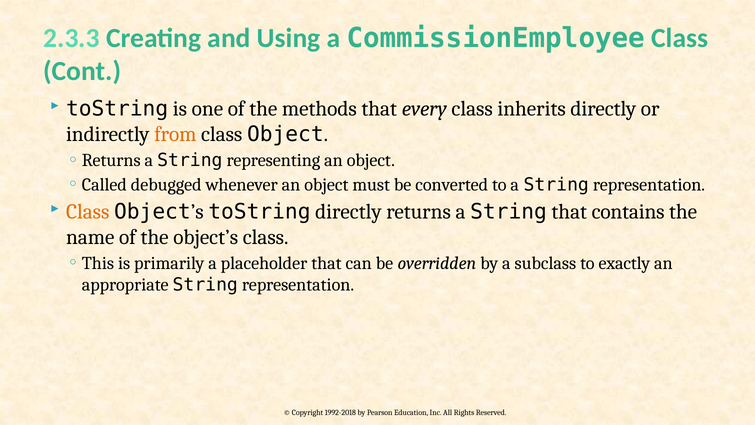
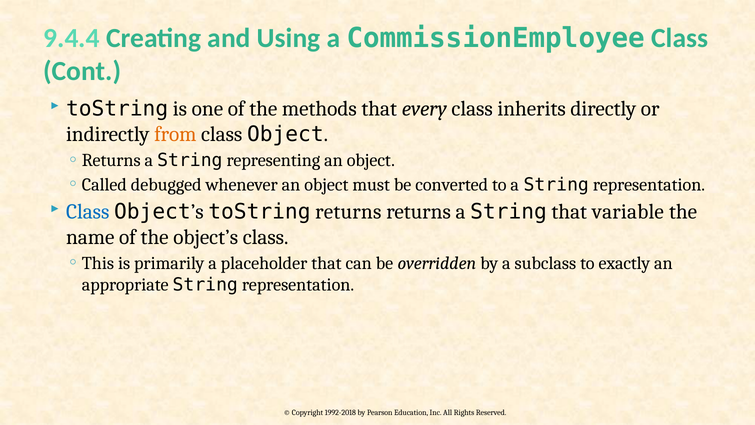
2.3.3: 2.3.3 -> 9.4.4
Class at (88, 211) colour: orange -> blue
toString directly: directly -> returns
contains: contains -> variable
